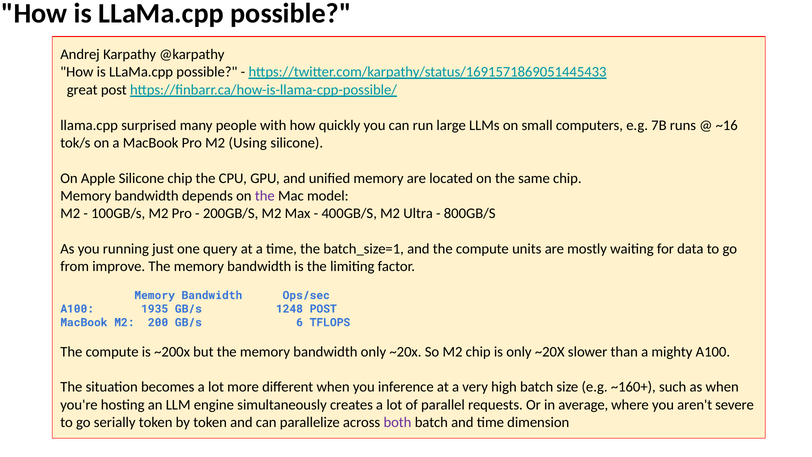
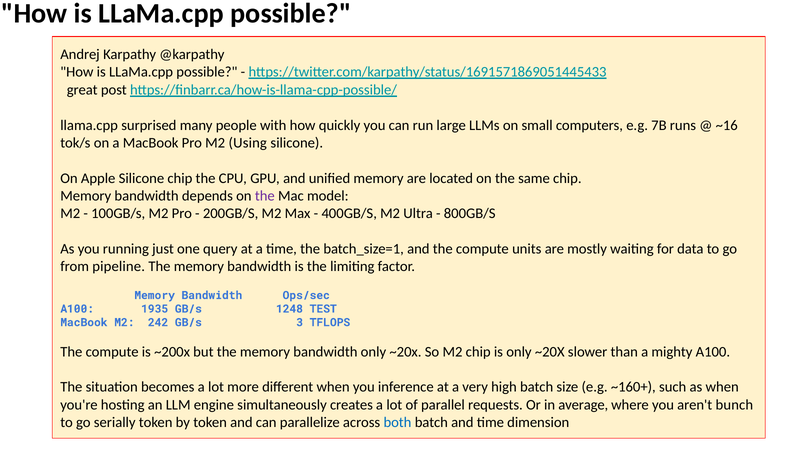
improve: improve -> pipeline
1248 POST: POST -> TEST
200: 200 -> 242
6: 6 -> 3
severe: severe -> bunch
both colour: purple -> blue
